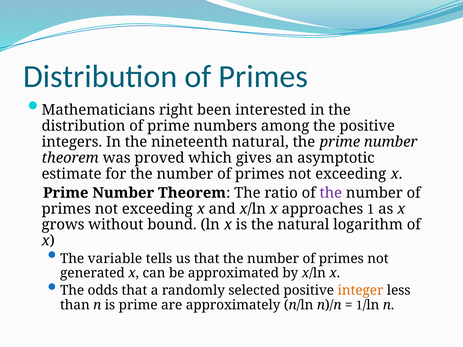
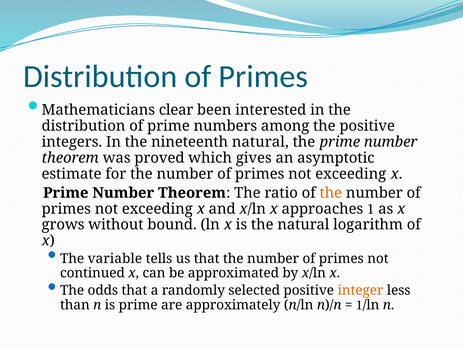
right: right -> clear
the at (331, 193) colour: purple -> orange
generated: generated -> continued
